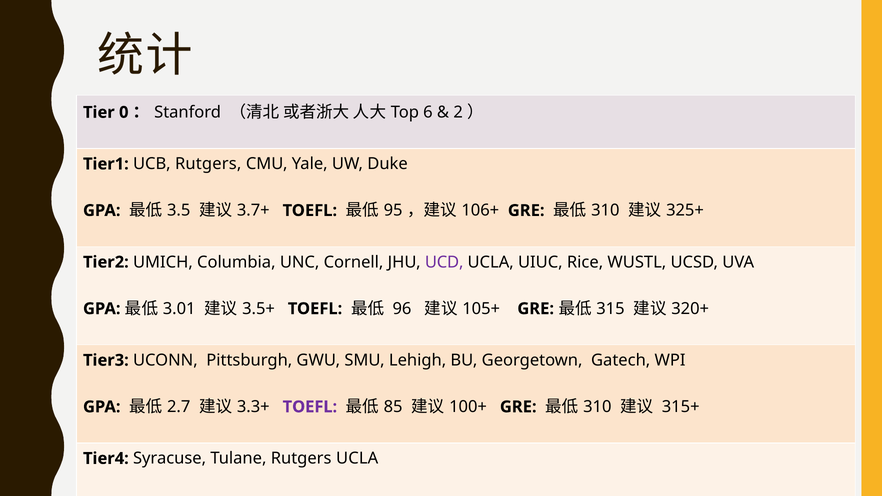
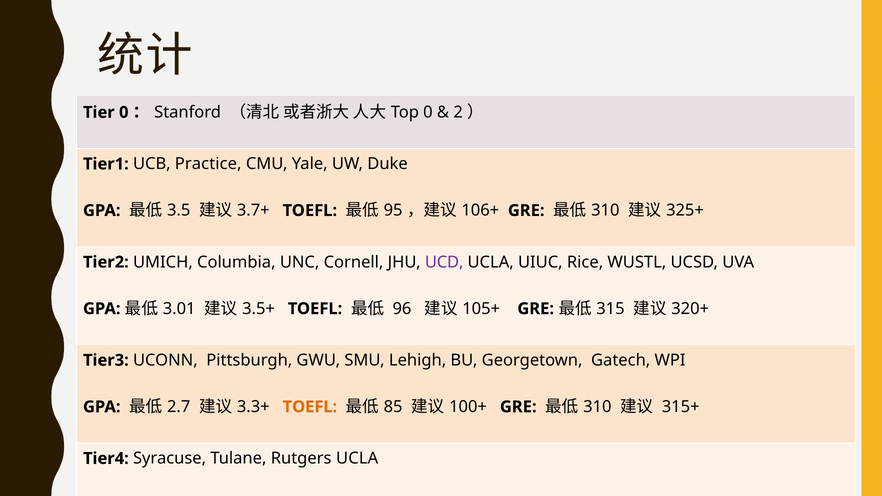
6 at (428, 112): 6 -> 0
UCB Rutgers: Rutgers -> Practice
TOEFL at (310, 407) colour: purple -> orange
